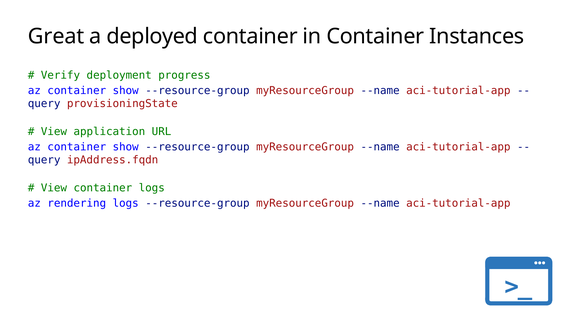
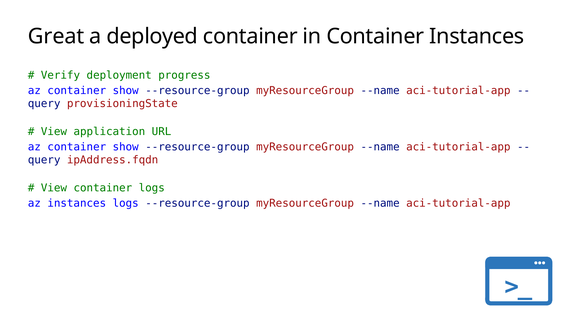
az rendering: rendering -> instances
